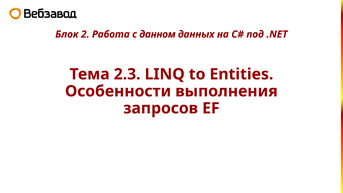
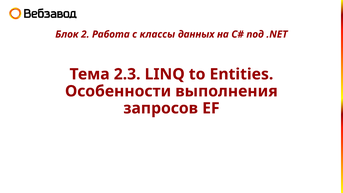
данном: данном -> классы
